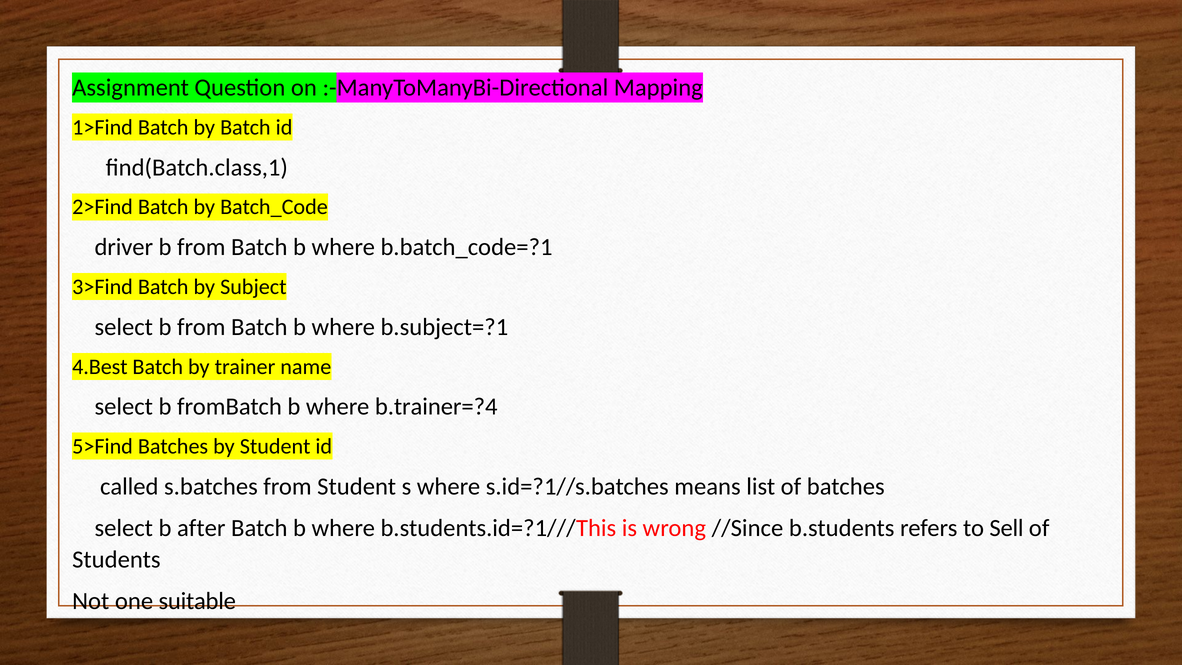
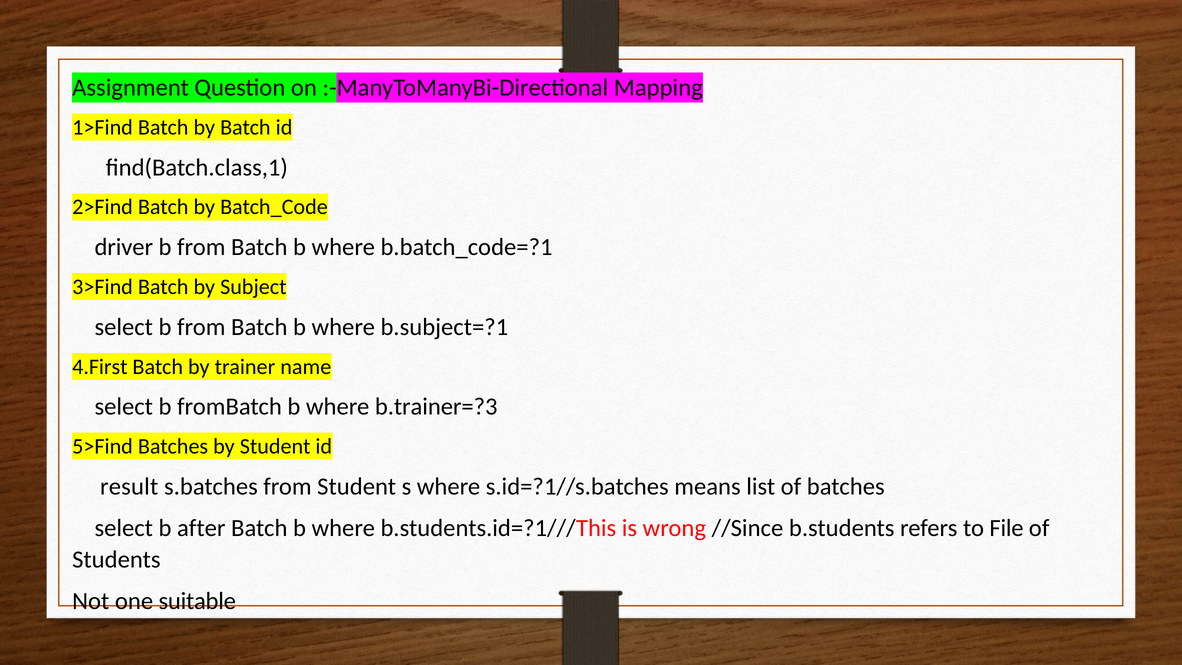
4.Best: 4.Best -> 4.First
b.trainer=?4: b.trainer=?4 -> b.trainer=?3
called: called -> result
Sell: Sell -> File
